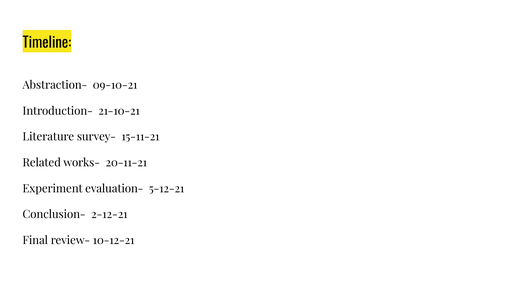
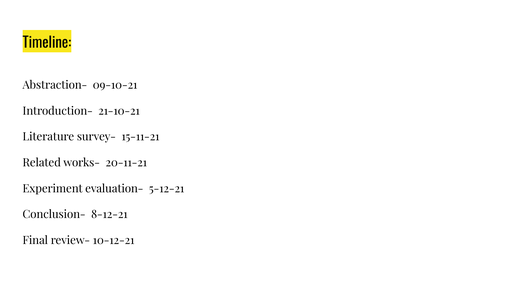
2-12-21: 2-12-21 -> 8-12-21
